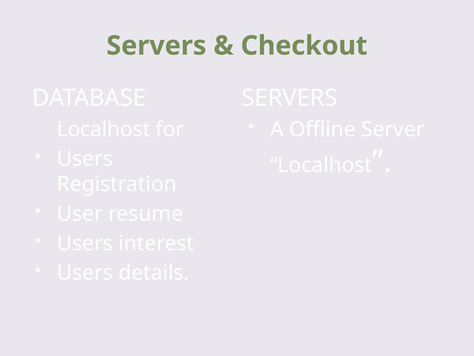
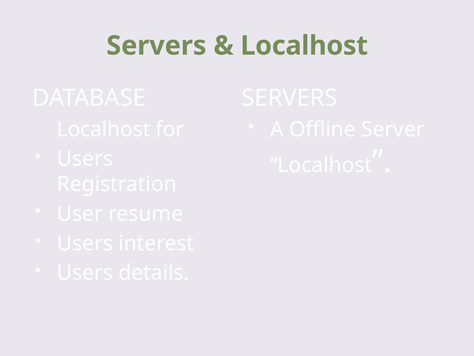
Checkout at (304, 46): Checkout -> Localhost
